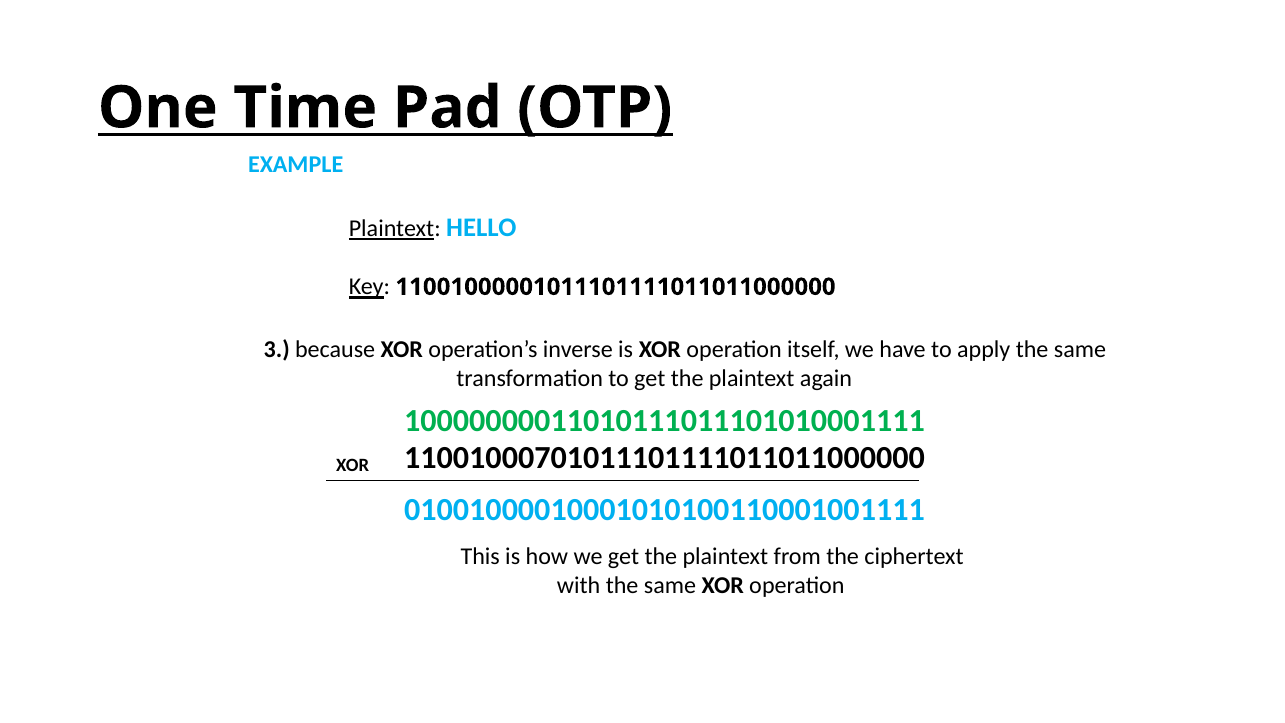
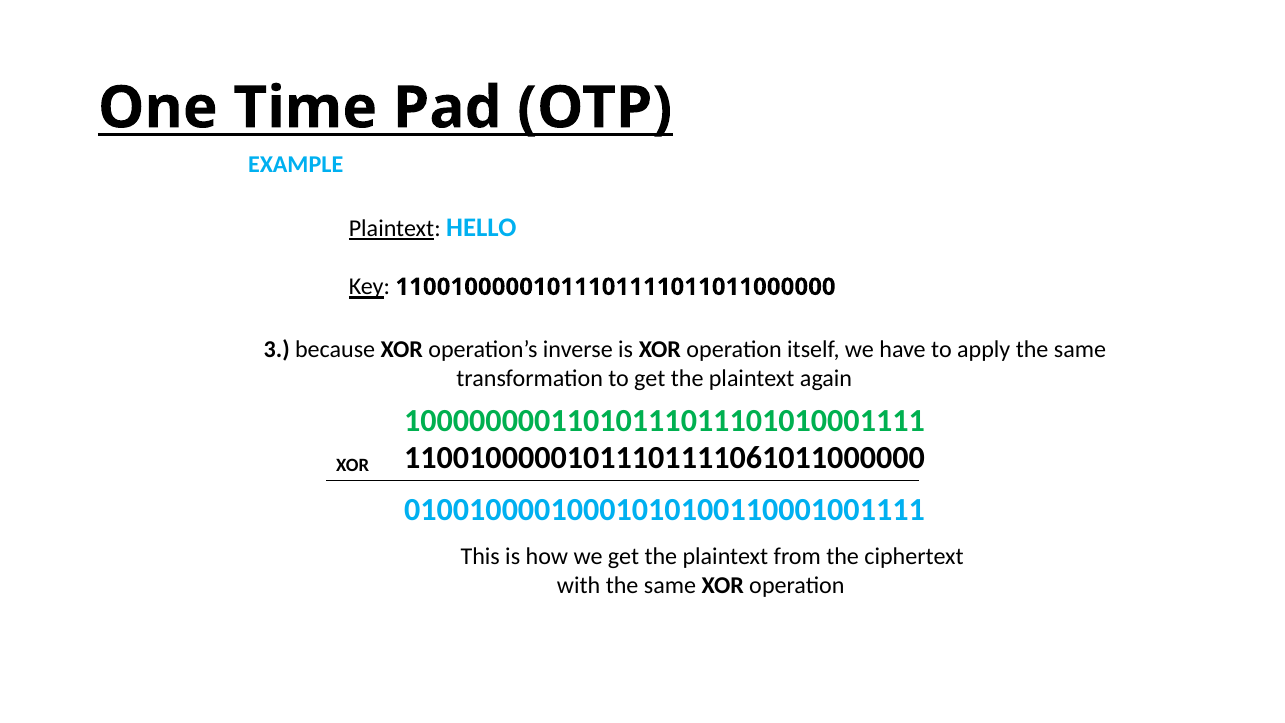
11001000701011101111011011000000: 11001000701011101111011011000000 -> 11001000001011101111061011000000
